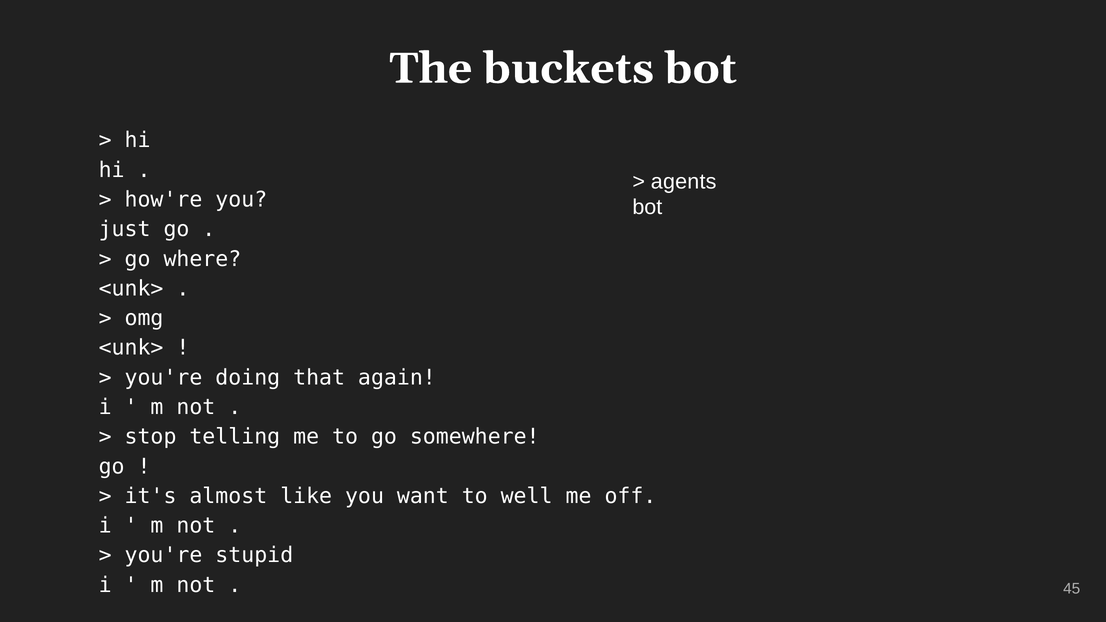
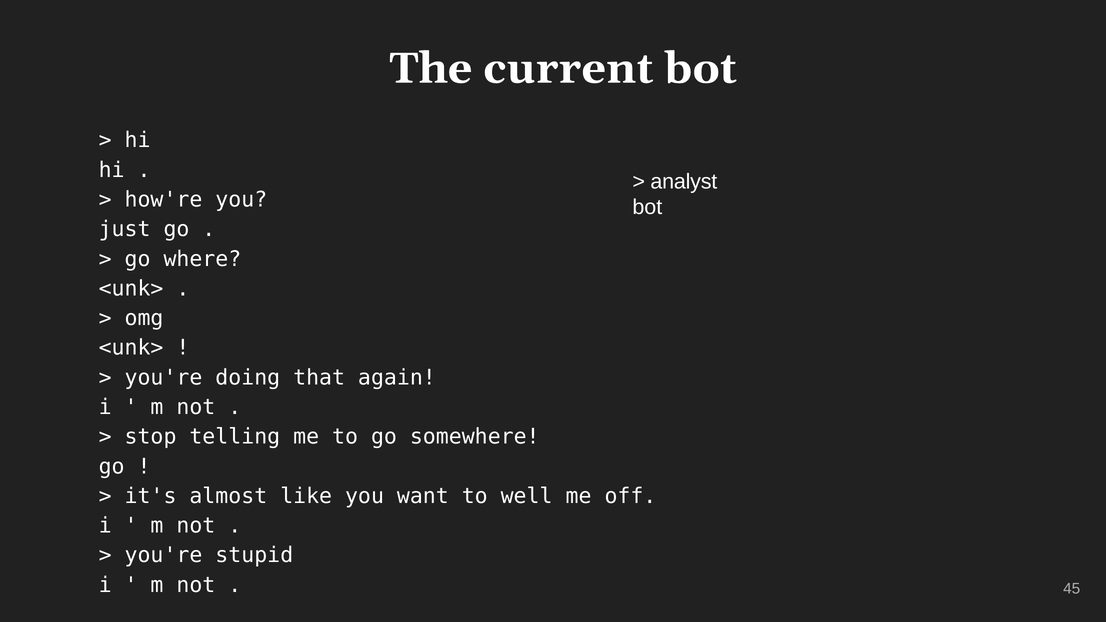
buckets: buckets -> current
agents: agents -> analyst
